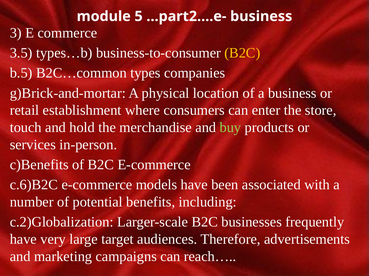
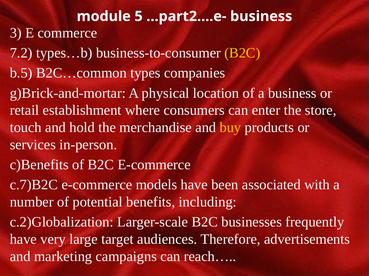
3.5: 3.5 -> 7.2
buy colour: light green -> yellow
c.6)B2C: c.6)B2C -> c.7)B2C
